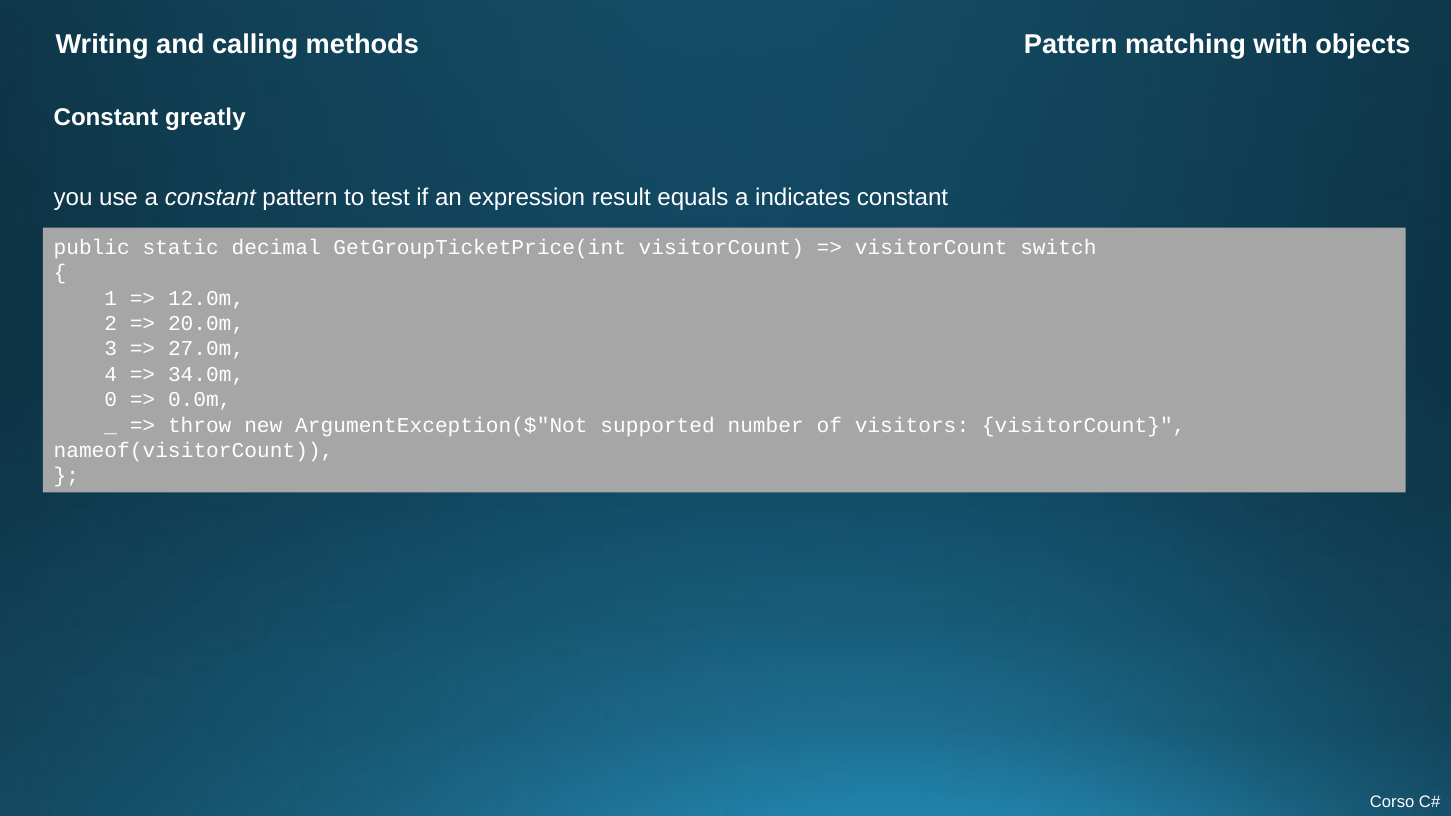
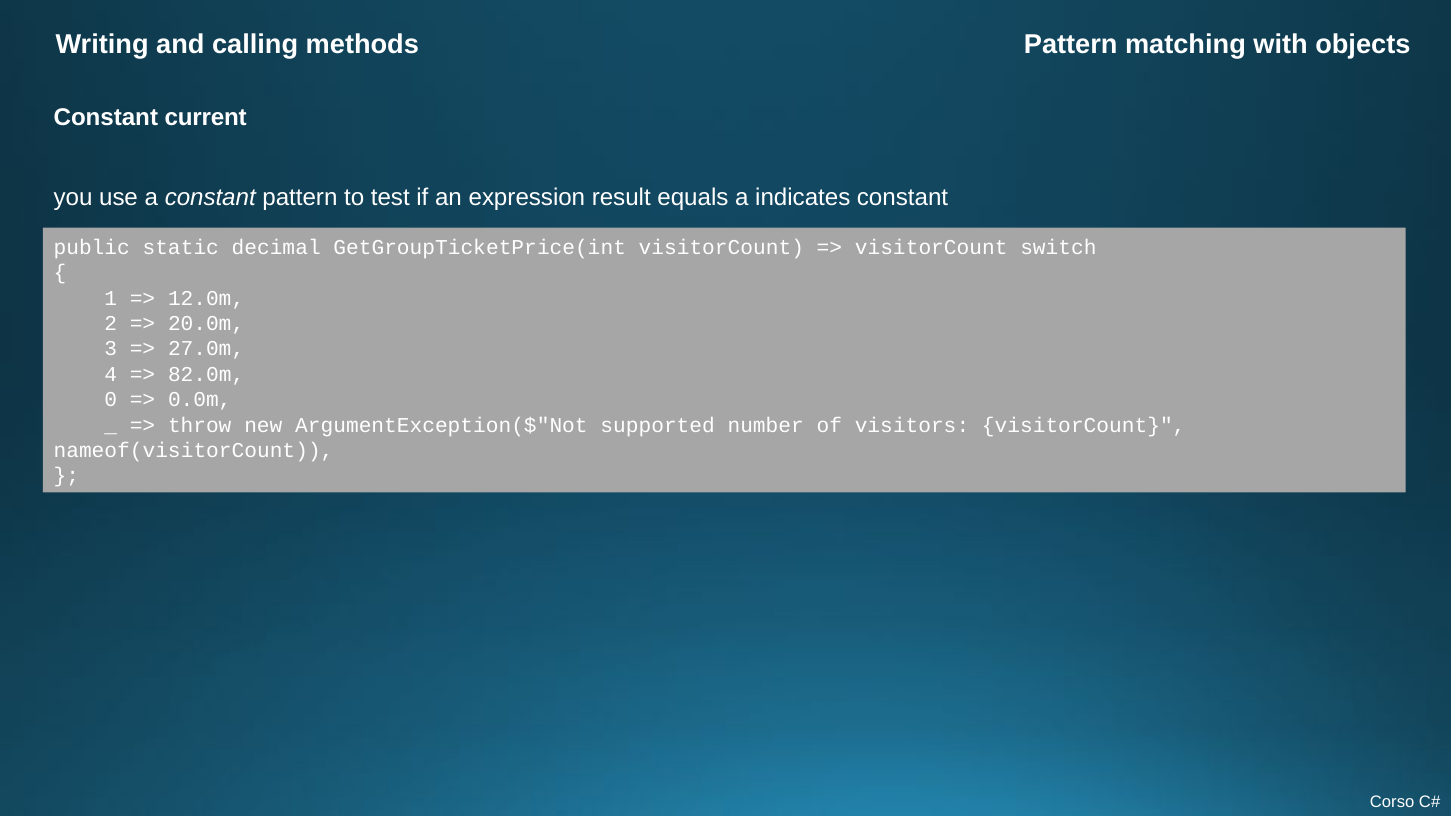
greatly: greatly -> current
34.0m: 34.0m -> 82.0m
